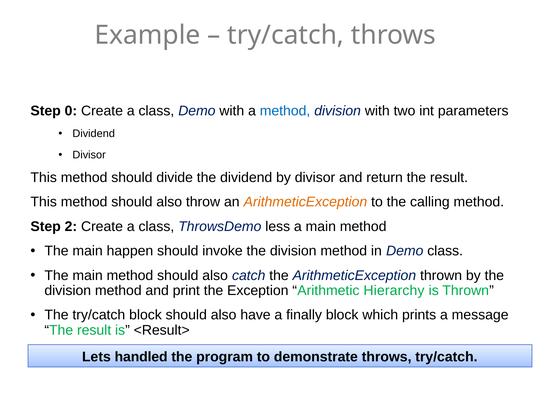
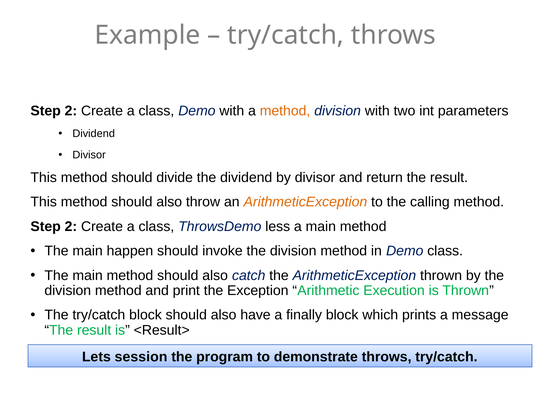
0 at (71, 111): 0 -> 2
method at (285, 111) colour: blue -> orange
Hierarchy: Hierarchy -> Execution
handled: handled -> session
